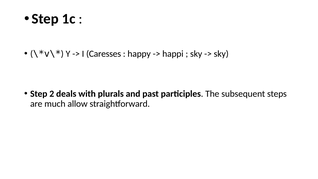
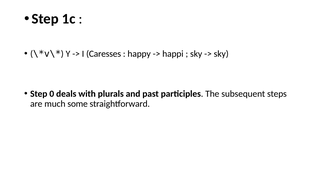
2: 2 -> 0
allow: allow -> some
